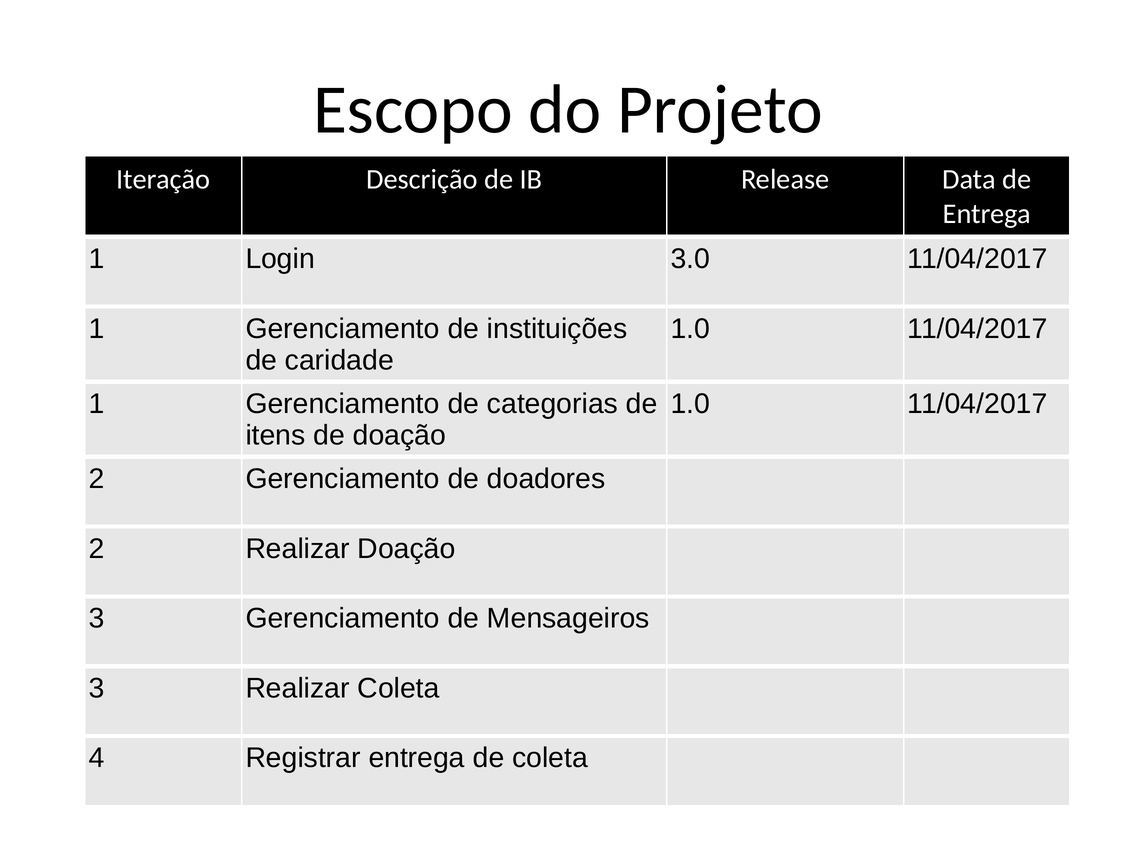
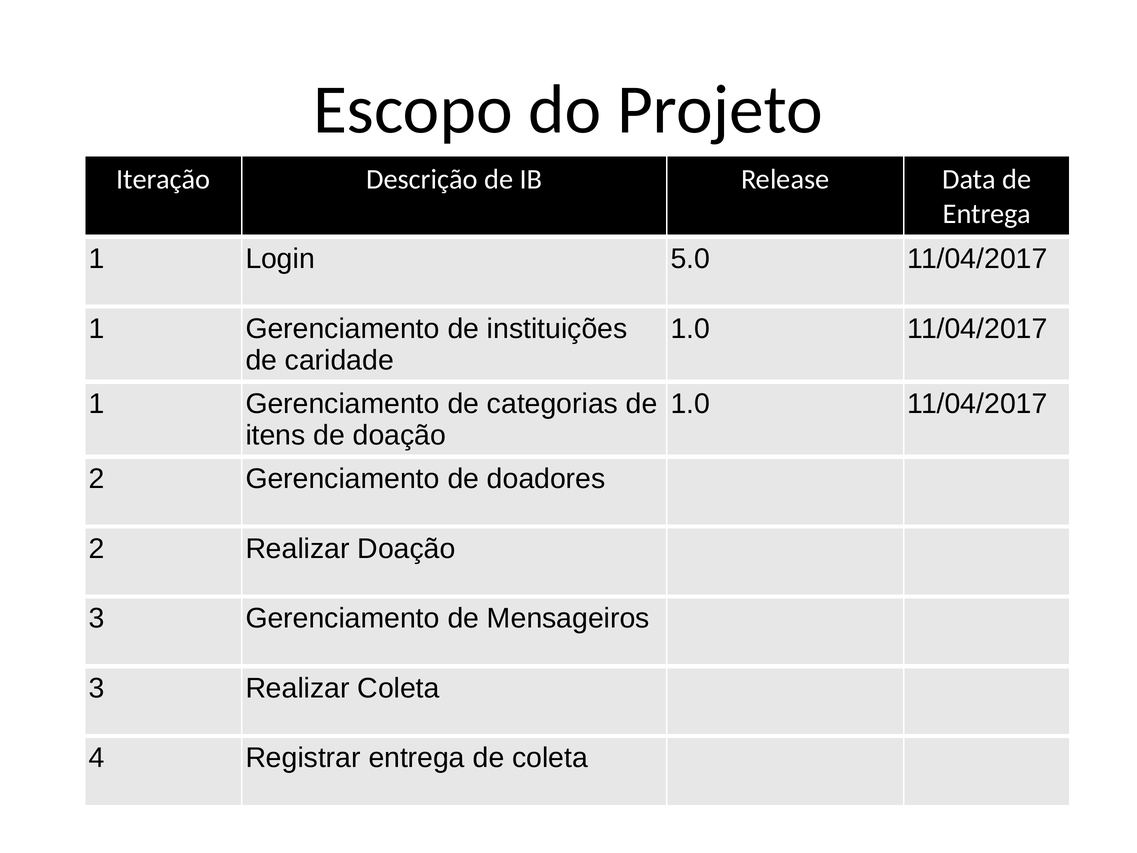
3.0: 3.0 -> 5.0
